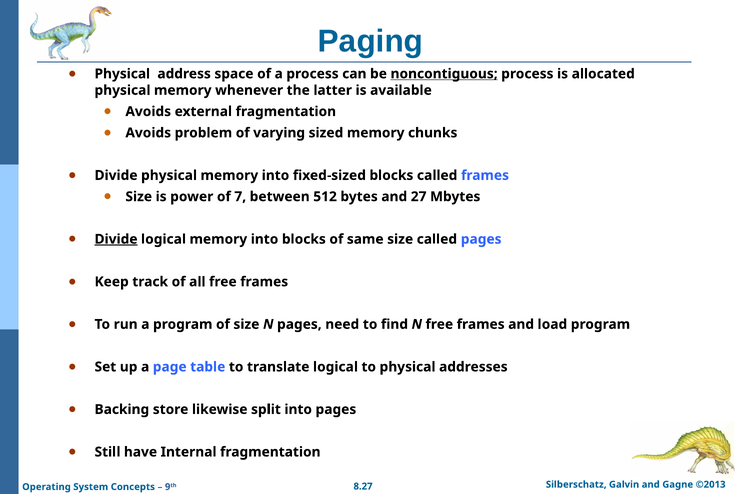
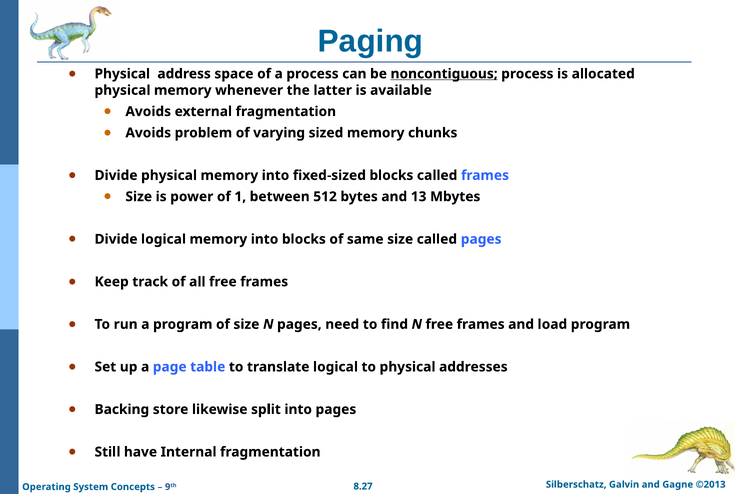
7: 7 -> 1
27: 27 -> 13
Divide at (116, 239) underline: present -> none
